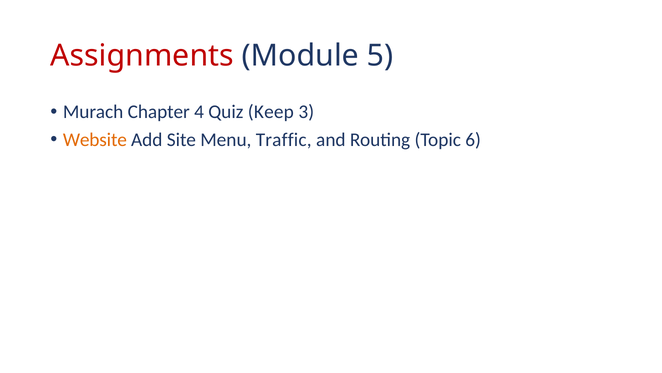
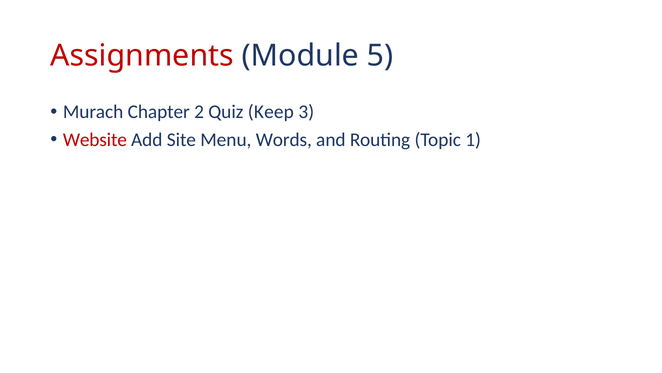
4: 4 -> 2
Website colour: orange -> red
Traffic: Traffic -> Words
6: 6 -> 1
